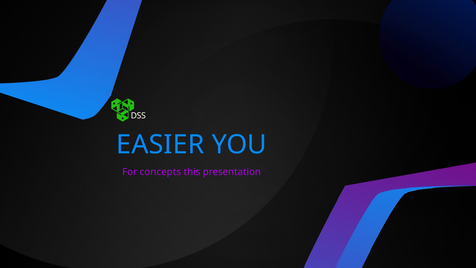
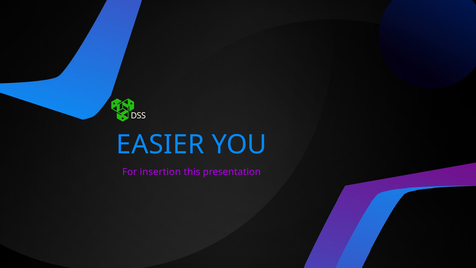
concepts: concepts -> insertion
